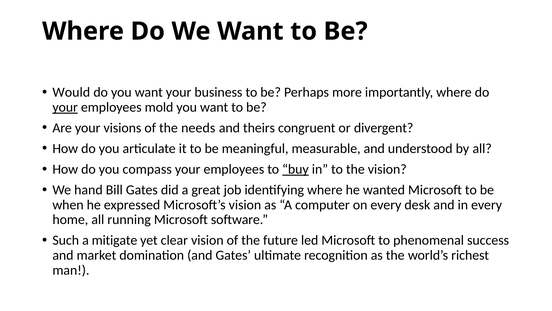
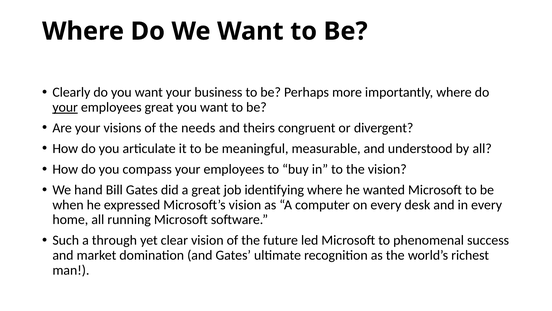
Would: Would -> Clearly
employees mold: mold -> great
buy underline: present -> none
mitigate: mitigate -> through
